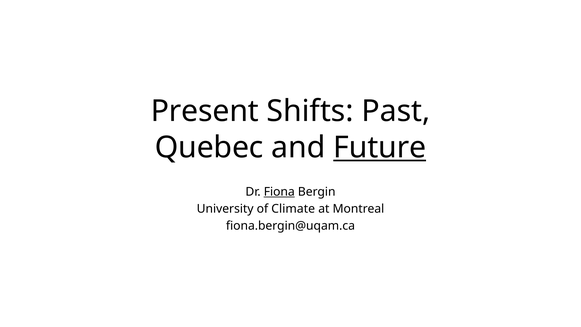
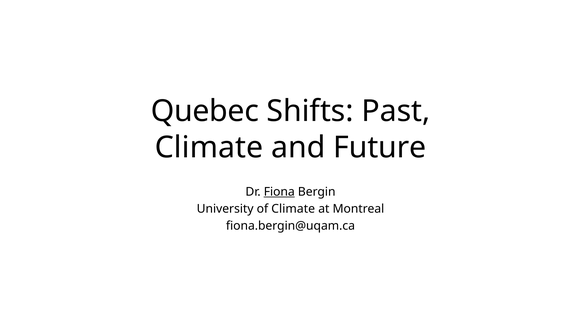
Present: Present -> Quebec
Quebec at (209, 147): Quebec -> Climate
Future underline: present -> none
